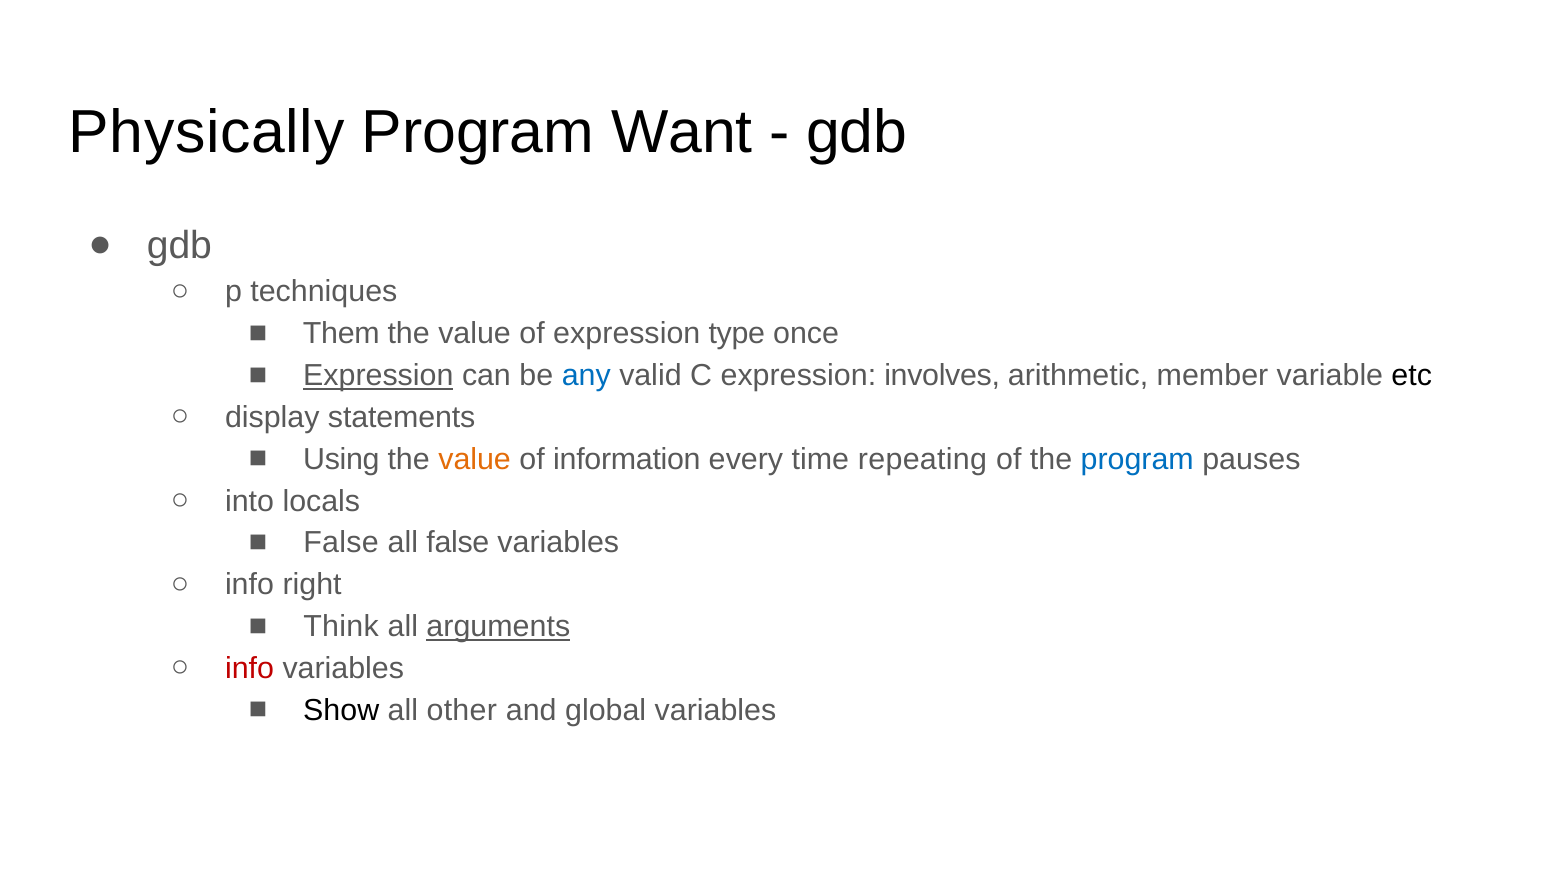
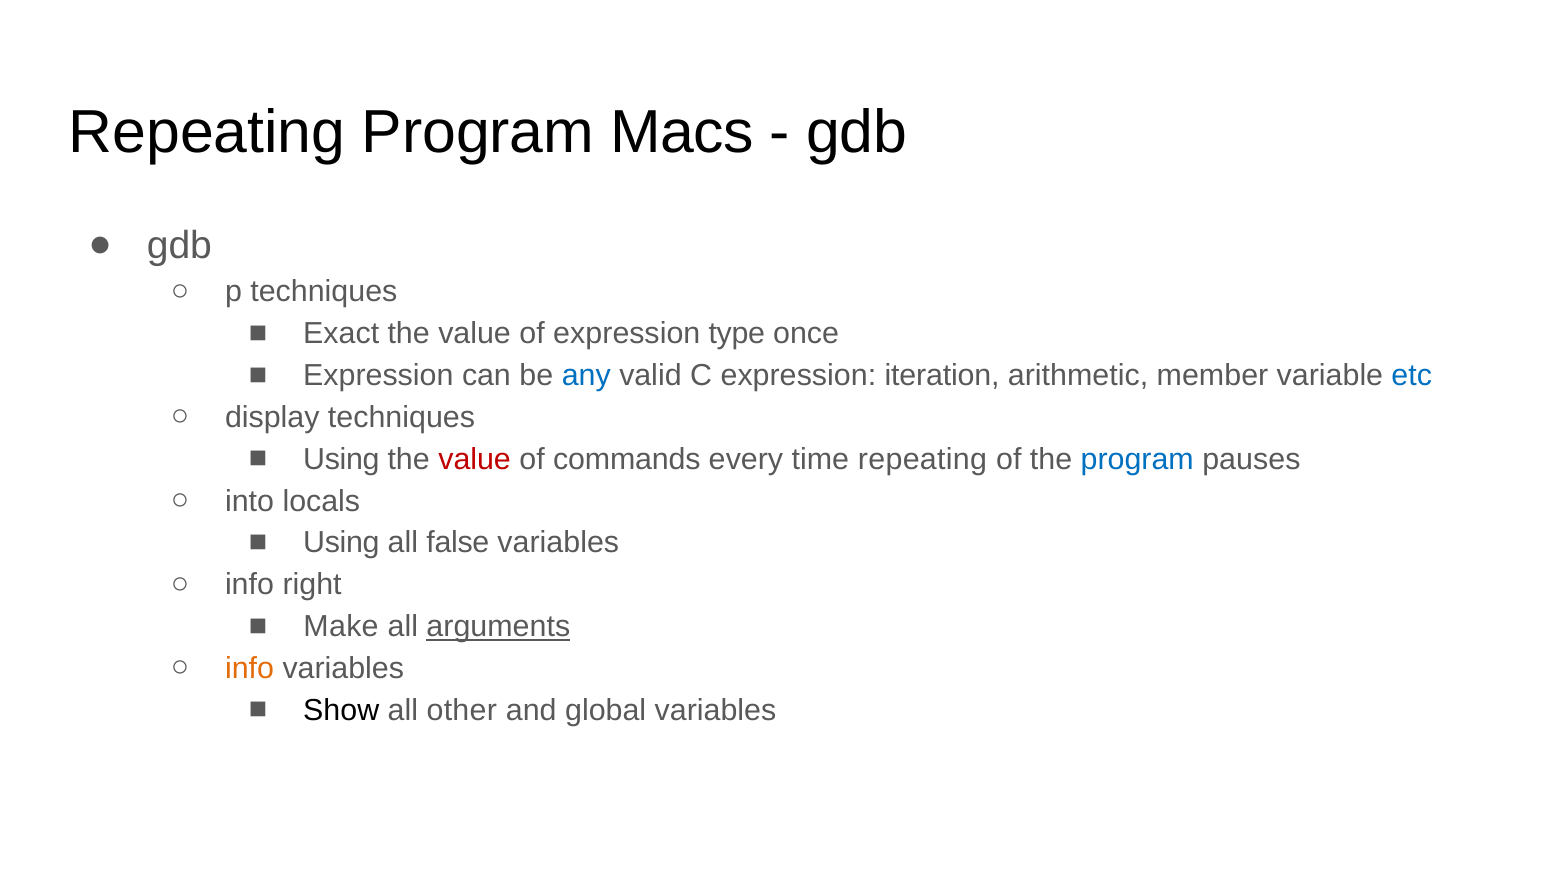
Physically at (207, 132): Physically -> Repeating
Want: Want -> Macs
Them: Them -> Exact
Expression at (378, 376) underline: present -> none
involves: involves -> iteration
etc colour: black -> blue
display statements: statements -> techniques
value at (475, 460) colour: orange -> red
information: information -> commands
False at (341, 543): False -> Using
Think: Think -> Make
info at (250, 669) colour: red -> orange
